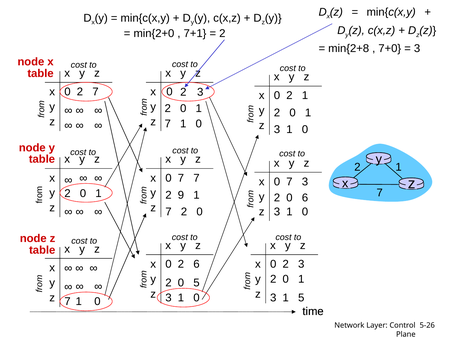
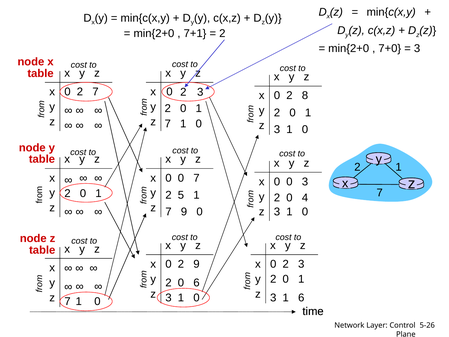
min{2+8 at (349, 48): min{2+8 -> min{2+0
2 1: 1 -> 8
7 at (181, 178): 7 -> 0
7 at (289, 182): 7 -> 0
9: 9 -> 5
0 6: 6 -> 4
7 2: 2 -> 9
2 6: 6 -> 9
0 5: 5 -> 6
1 5: 5 -> 6
